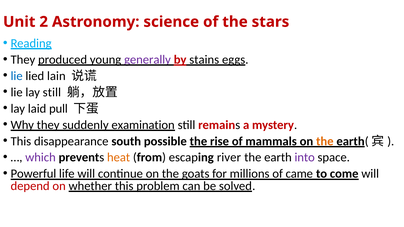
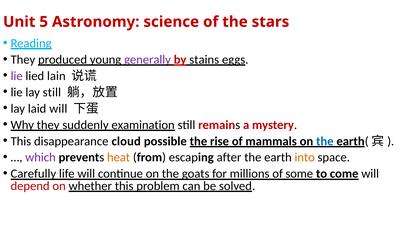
2: 2 -> 5
lie at (17, 76) colour: blue -> purple
laid pull: pull -> will
south: south -> cloud
the at (325, 141) colour: orange -> blue
river: river -> after
into colour: purple -> orange
Powerful: Powerful -> Carefully
came: came -> some
